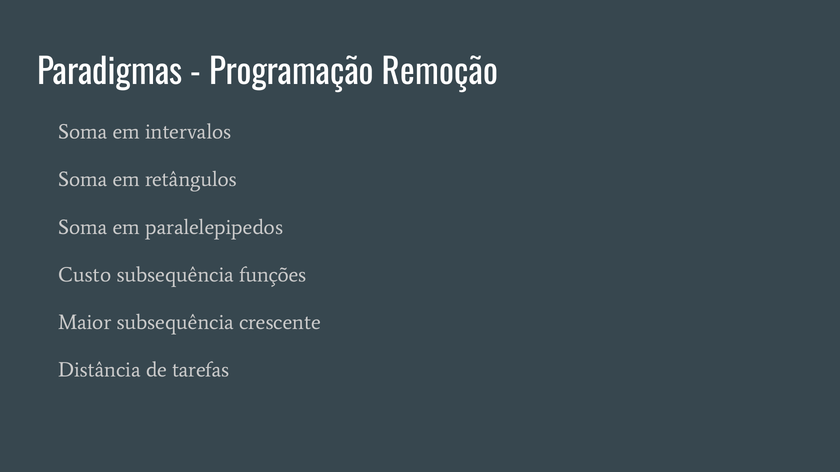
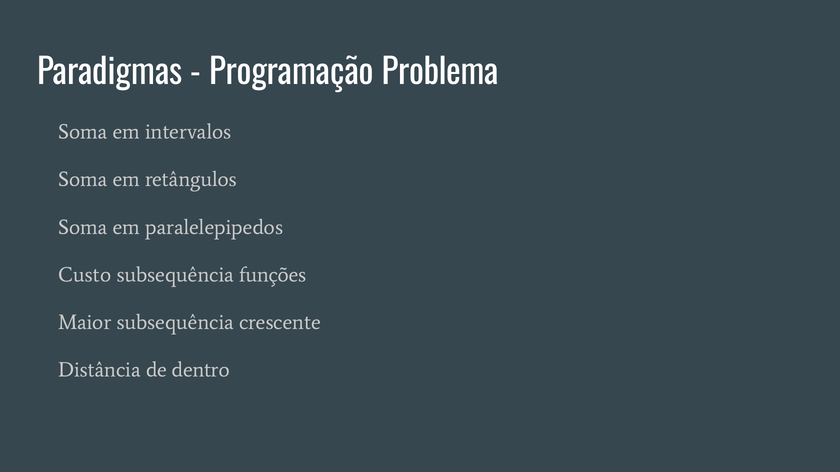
Remoção: Remoção -> Problema
tarefas: tarefas -> dentro
